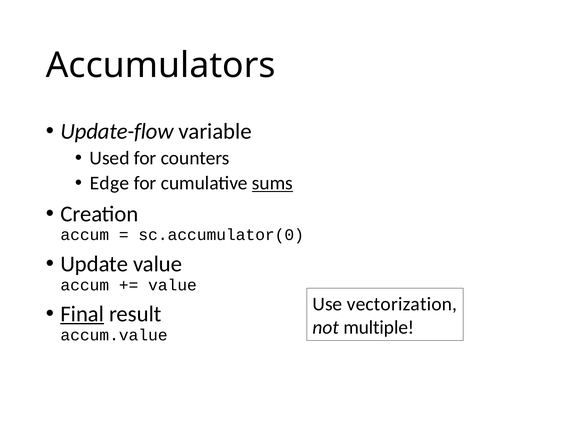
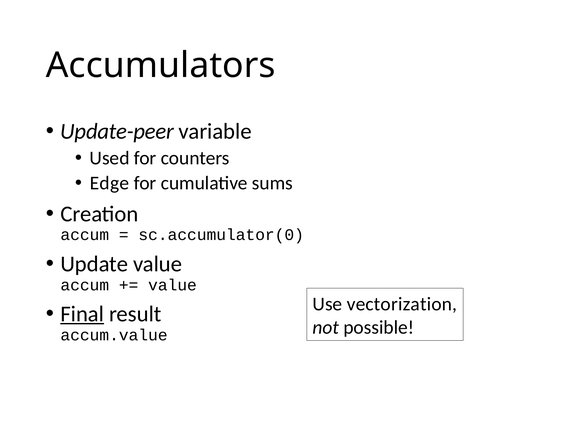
Update-flow: Update-flow -> Update-peer
sums underline: present -> none
multiple: multiple -> possible
